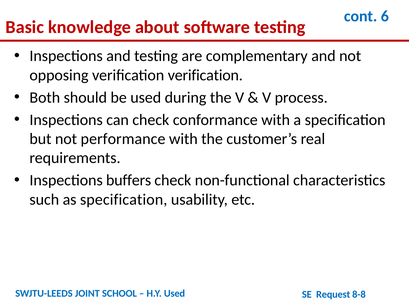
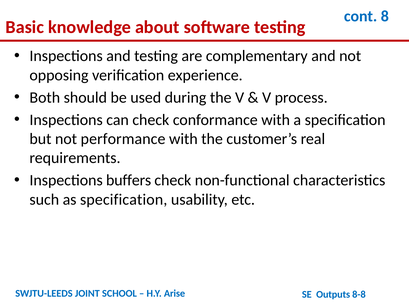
6: 6 -> 8
verification verification: verification -> experience
H.Y Used: Used -> Arise
Request: Request -> Outputs
